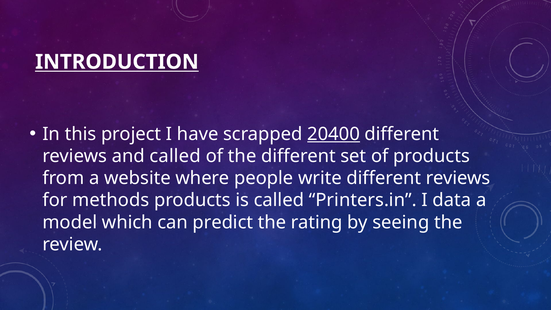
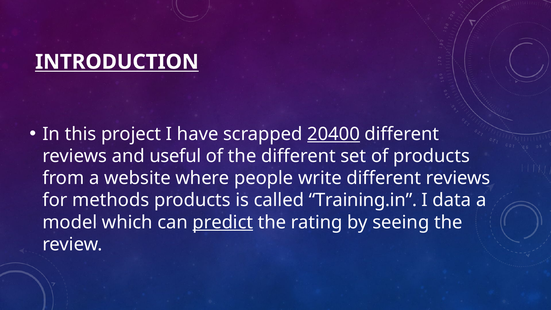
and called: called -> useful
Printers.in: Printers.in -> Training.in
predict underline: none -> present
